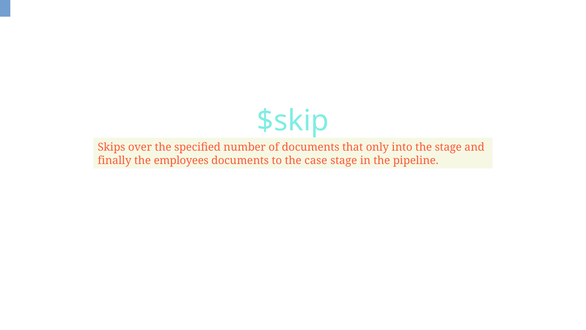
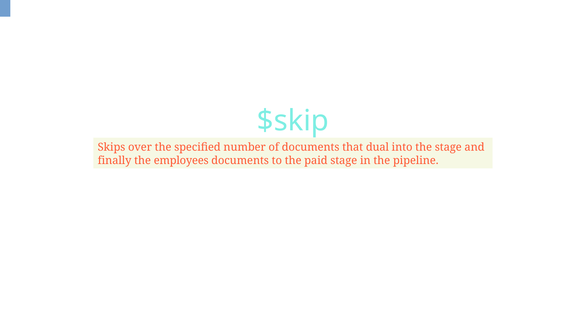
only: only -> dual
case: case -> paid
